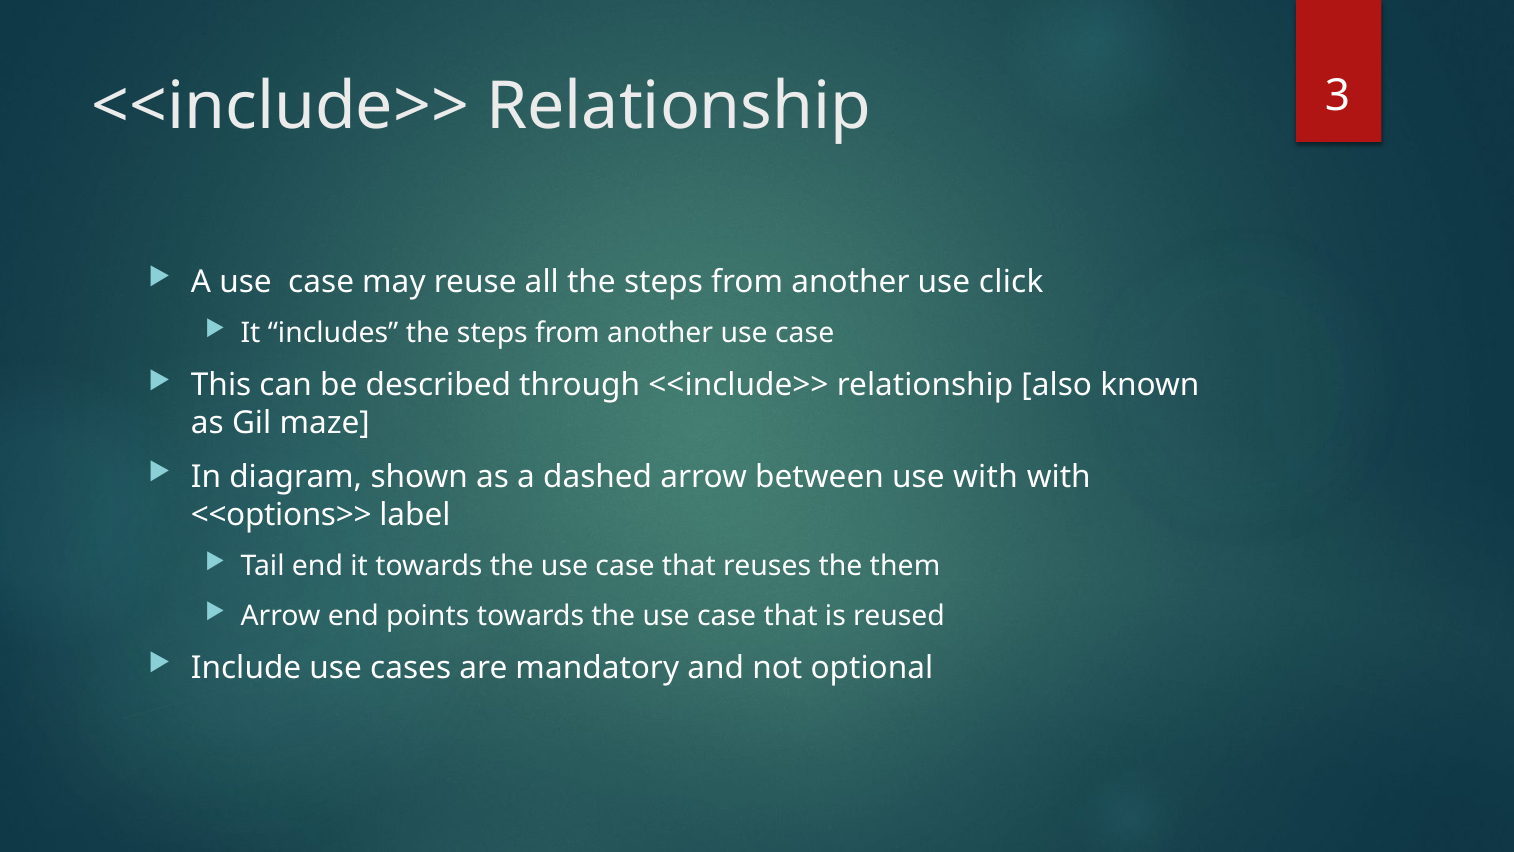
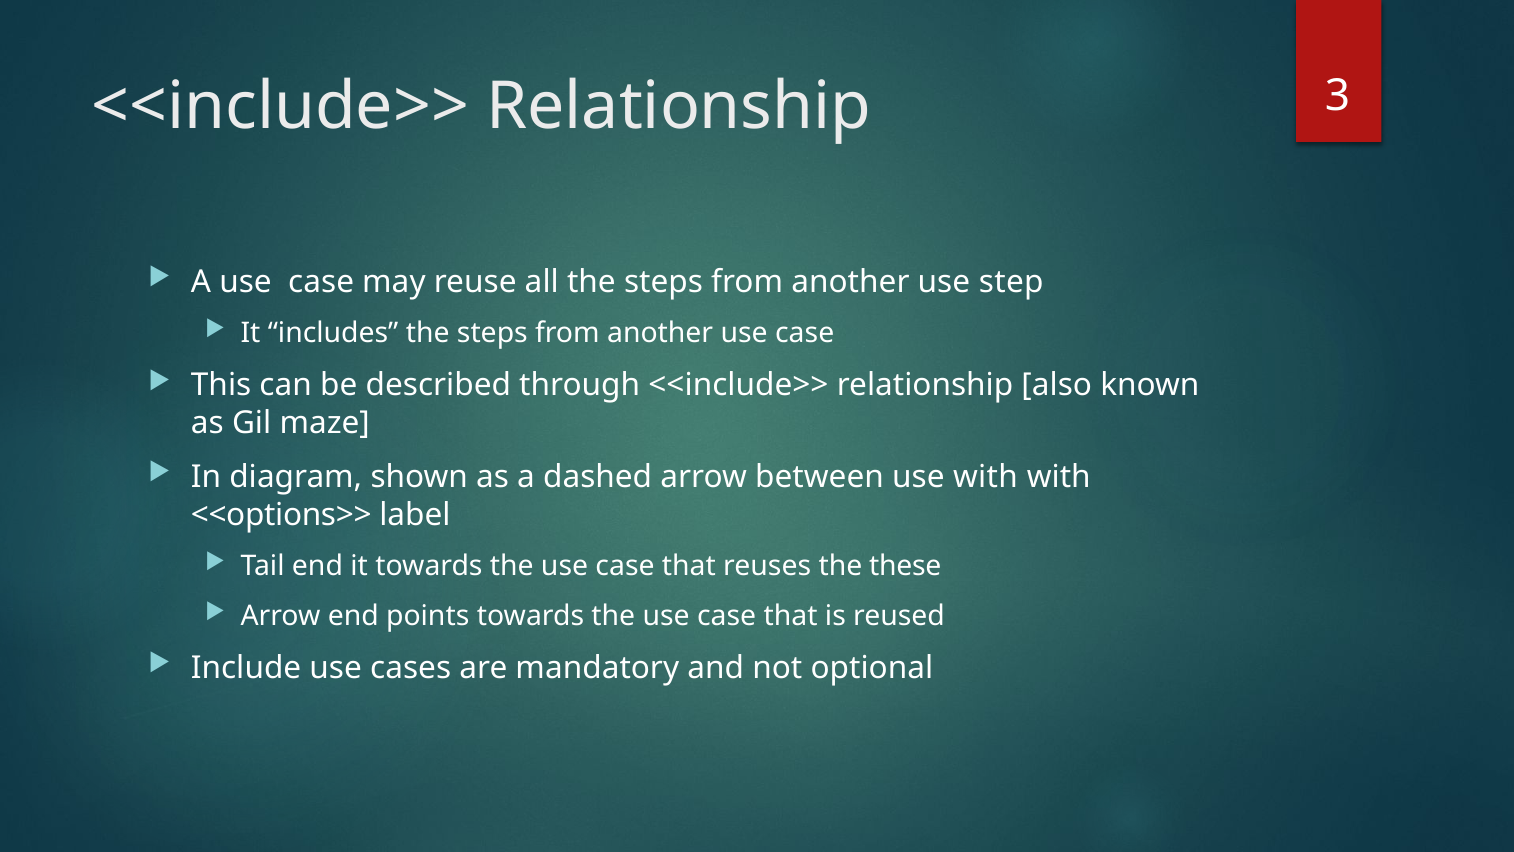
click: click -> step
them: them -> these
